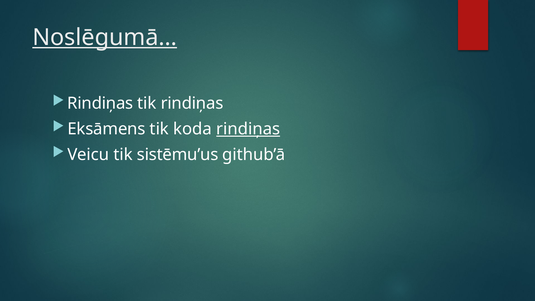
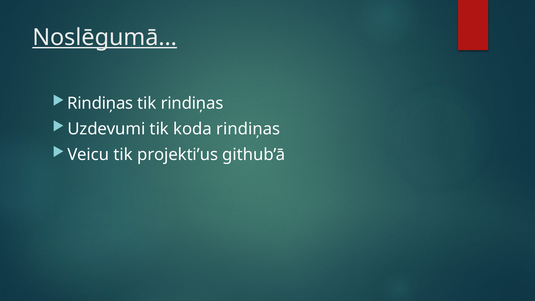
Eksāmens: Eksāmens -> Uzdevumi
rindiņas at (248, 129) underline: present -> none
sistēmu’us: sistēmu’us -> projekti’us
